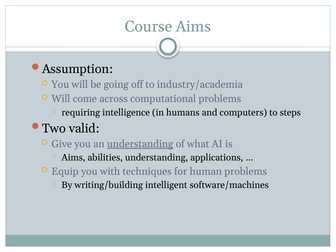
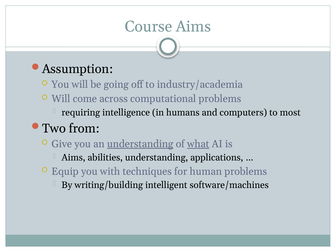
steps: steps -> most
valid: valid -> from
what underline: none -> present
